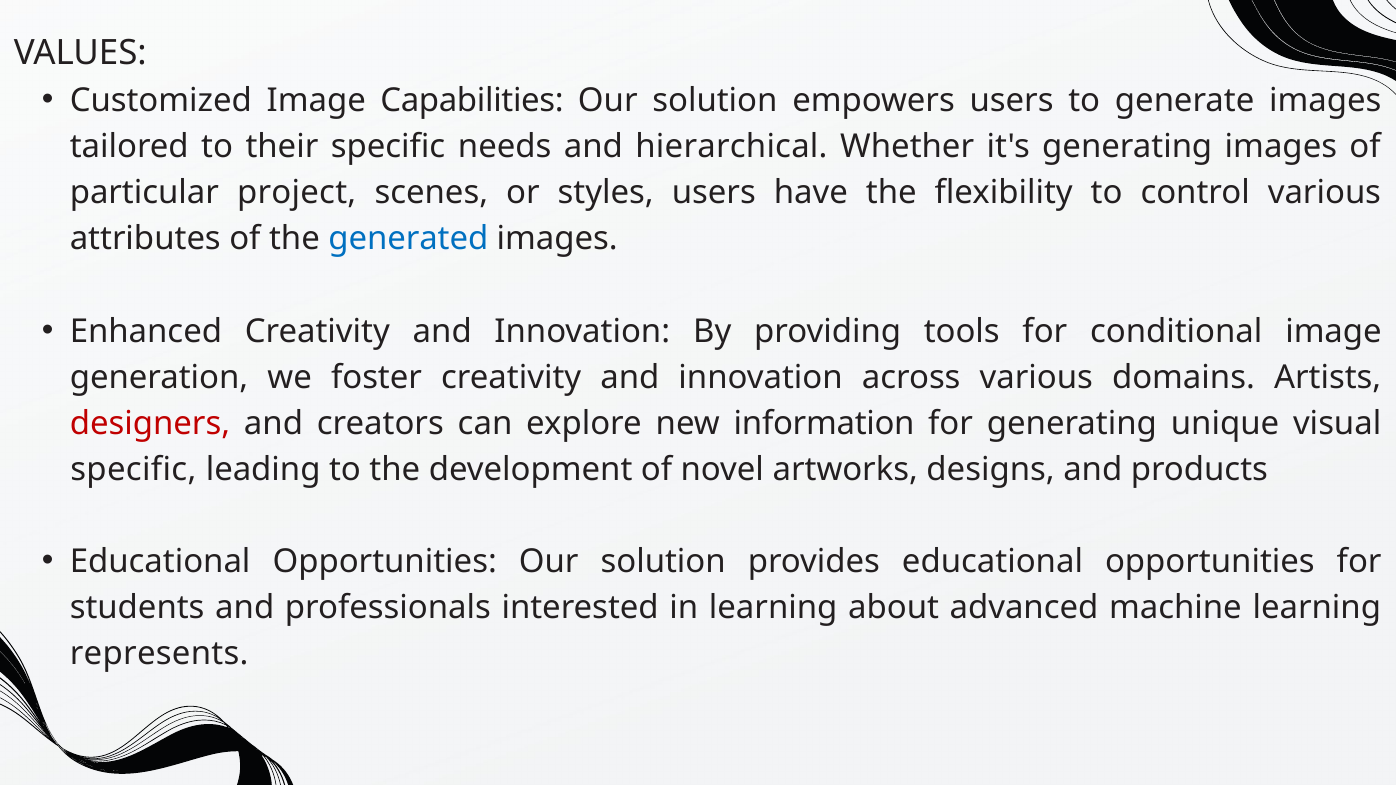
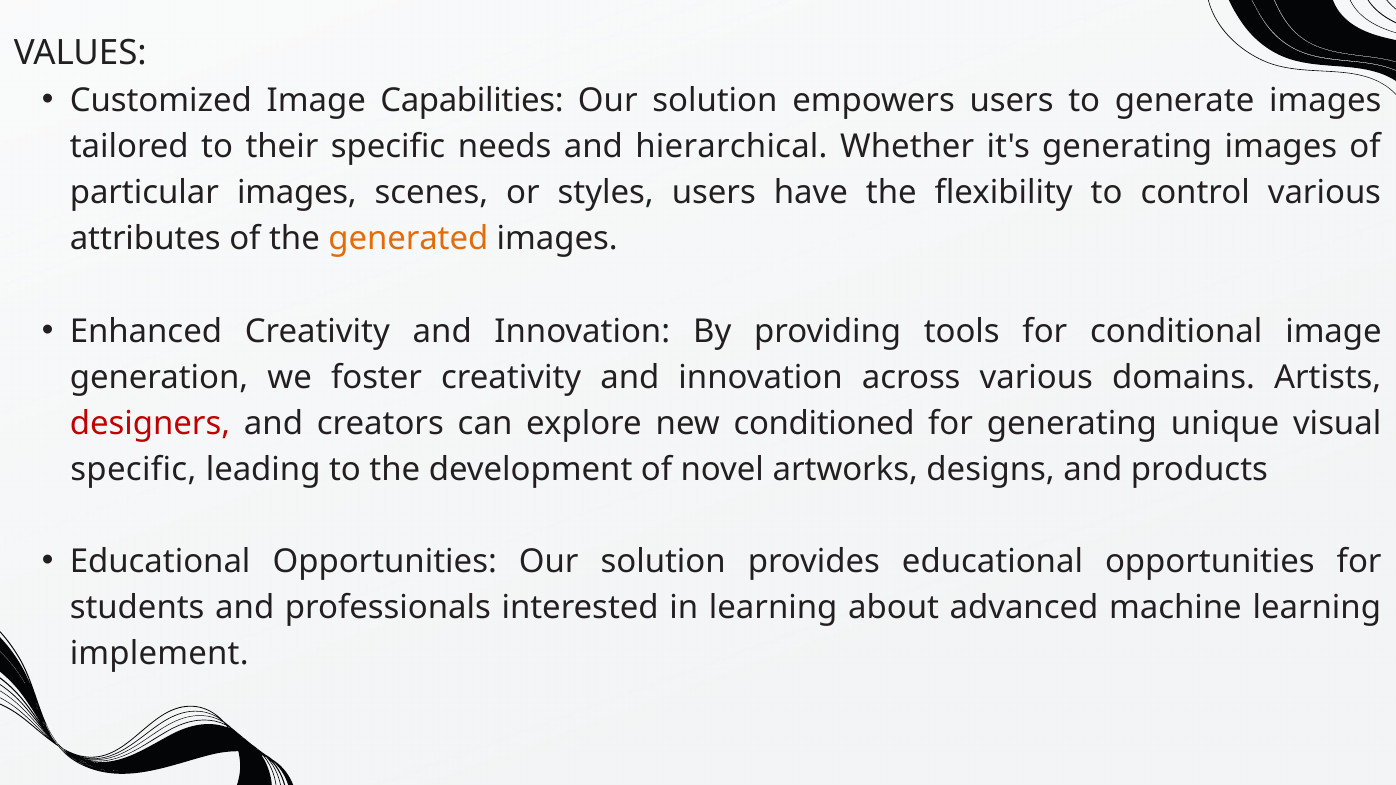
particular project: project -> images
generated colour: blue -> orange
information: information -> conditioned
represents: represents -> implement
